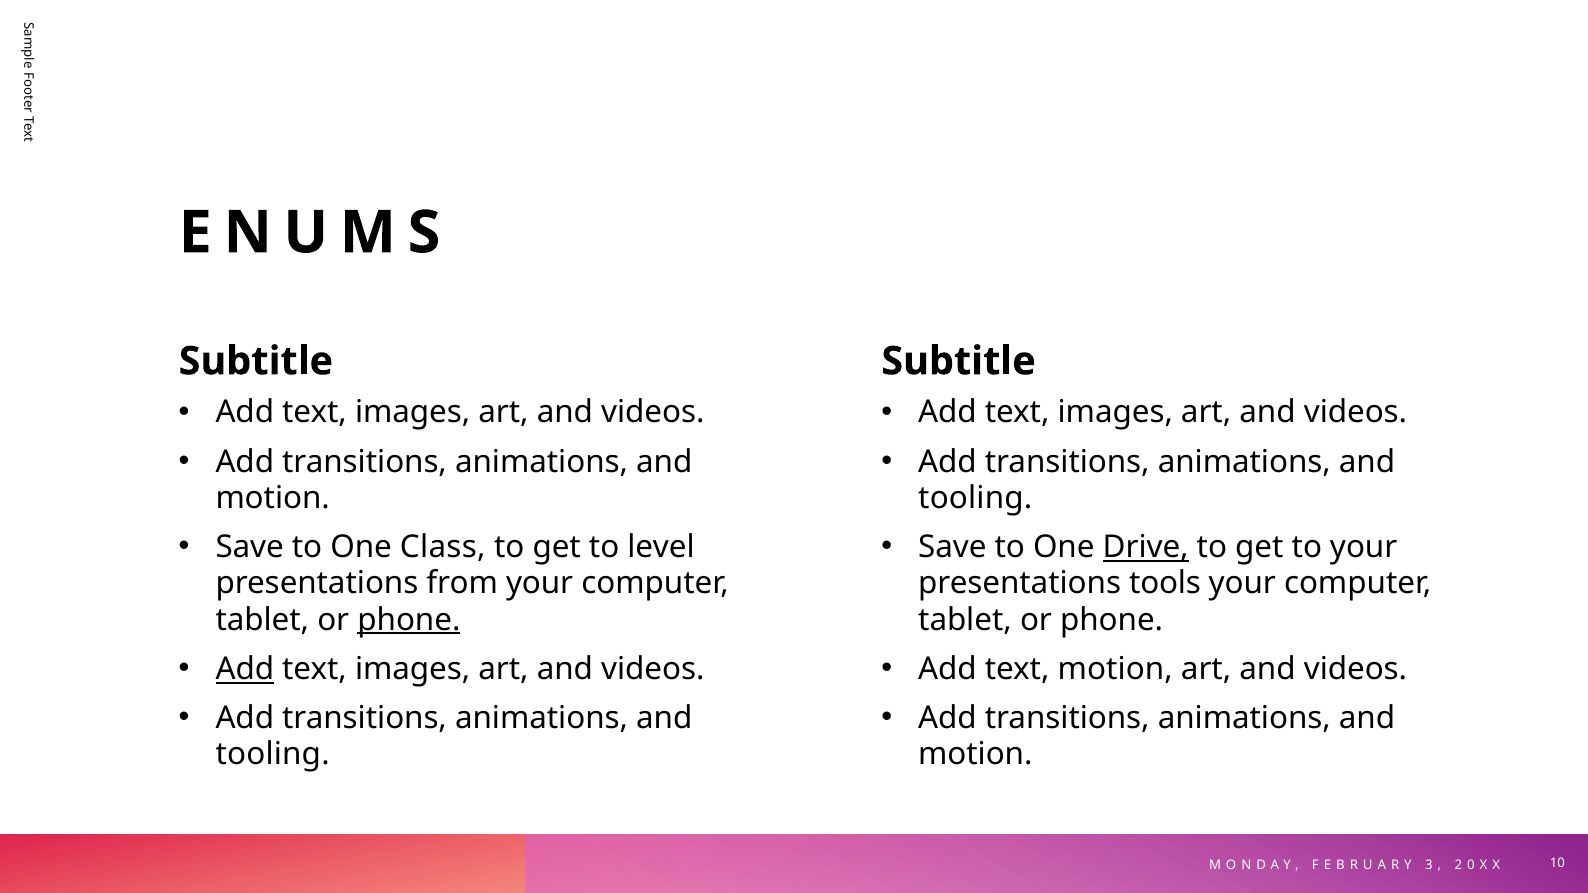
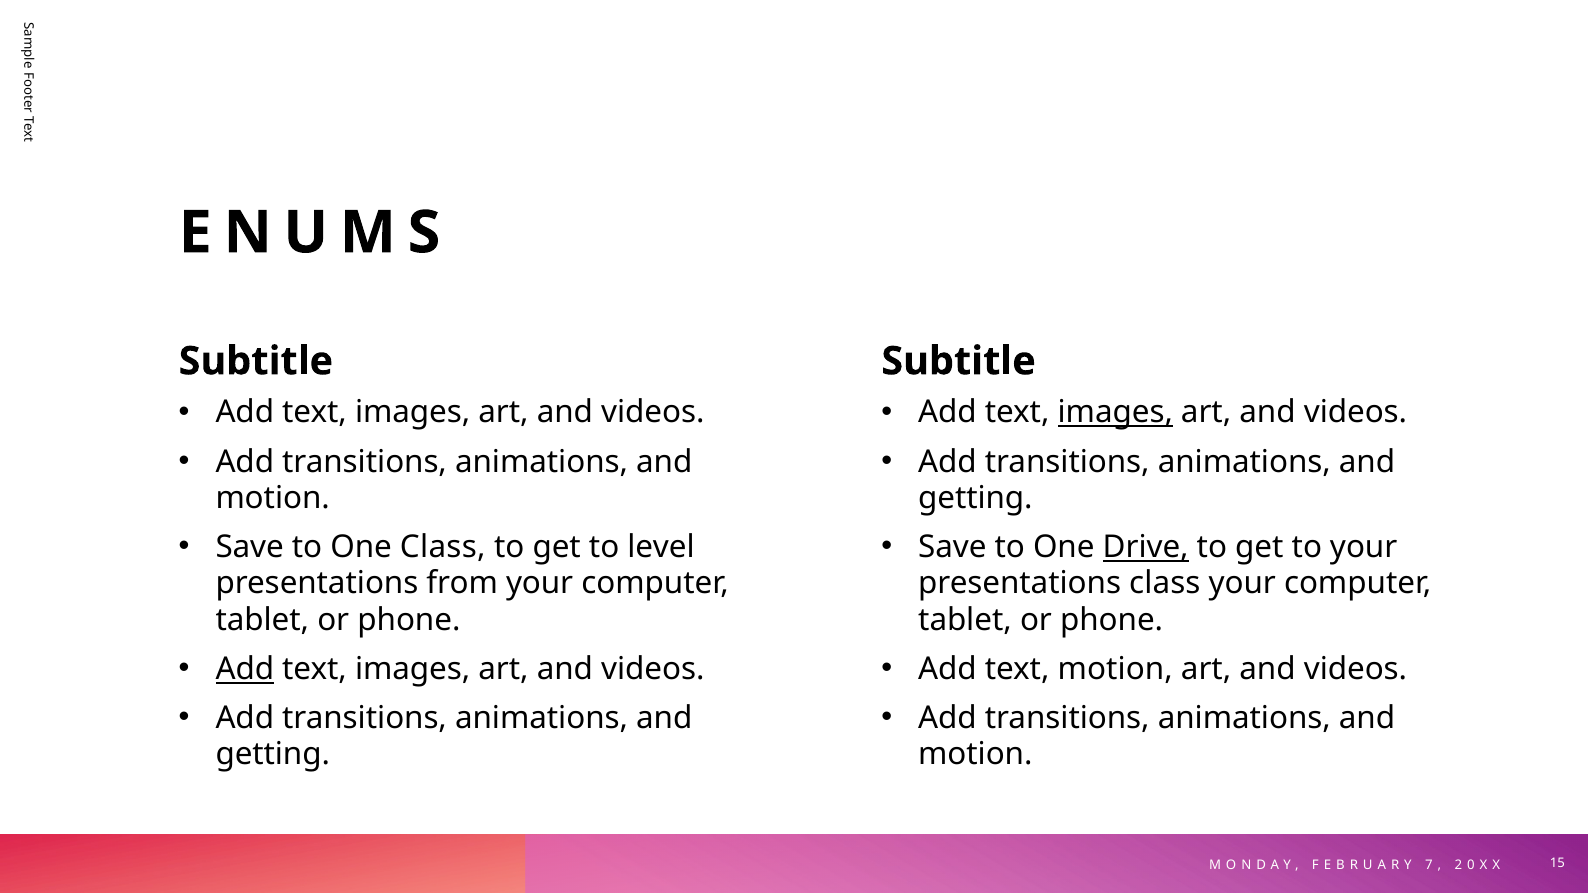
images at (1115, 413) underline: none -> present
tooling at (975, 498): tooling -> getting
presentations tools: tools -> class
phone at (409, 620) underline: present -> none
tooling at (273, 755): tooling -> getting
3: 3 -> 7
10: 10 -> 15
